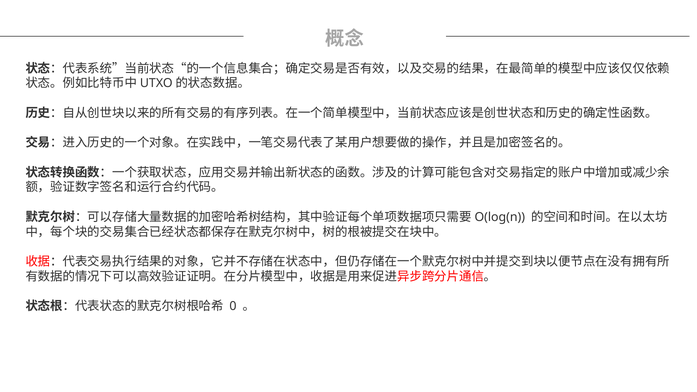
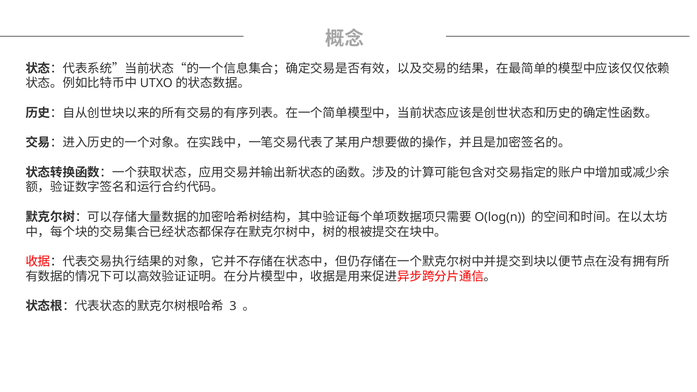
0: 0 -> 3
